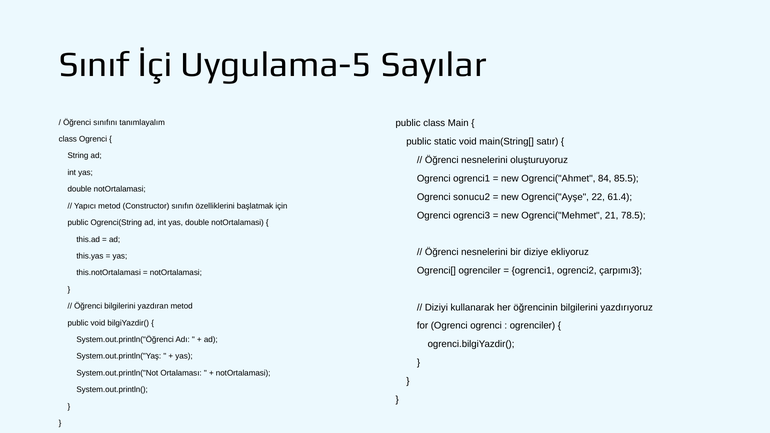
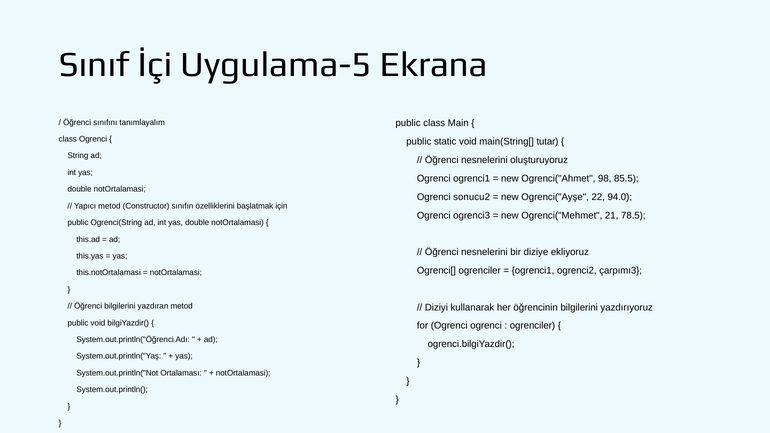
Sayılar: Sayılar -> Ekrana
satır: satır -> tutar
84: 84 -> 98
61.4: 61.4 -> 94.0
